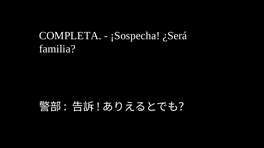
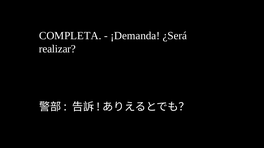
¡Sospecha: ¡Sospecha -> ¡Demanda
familia: familia -> realizar
